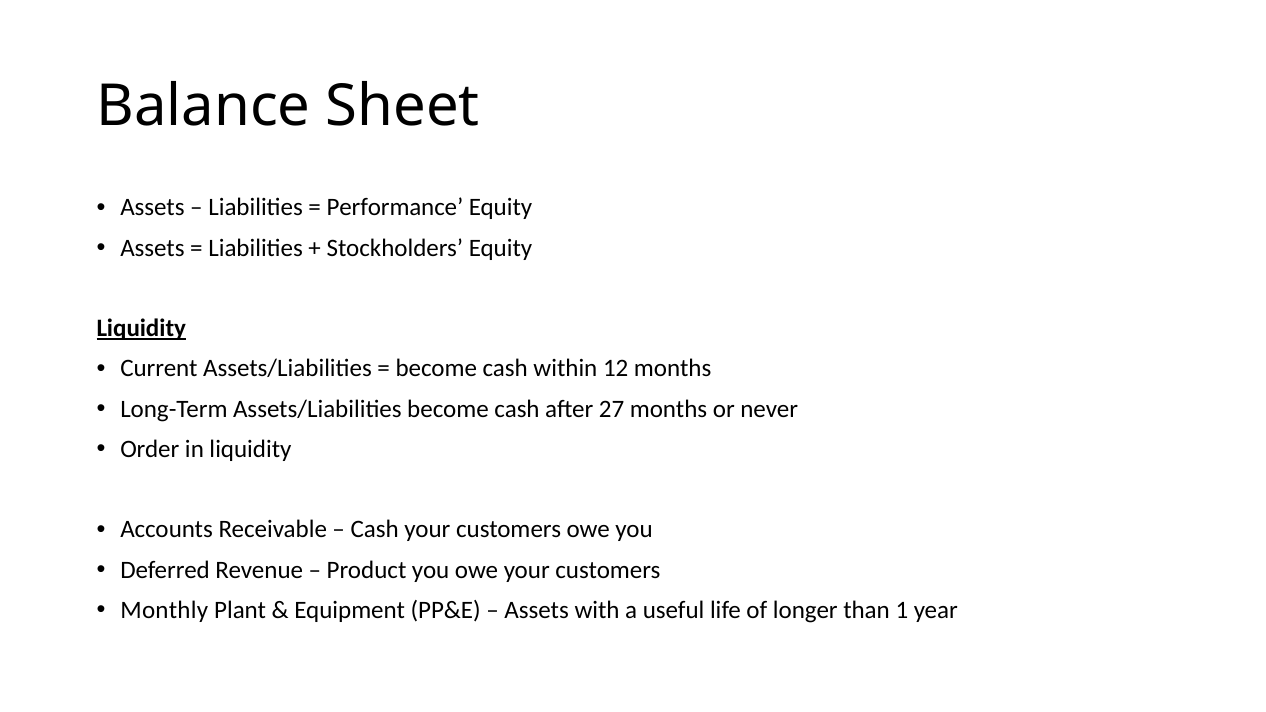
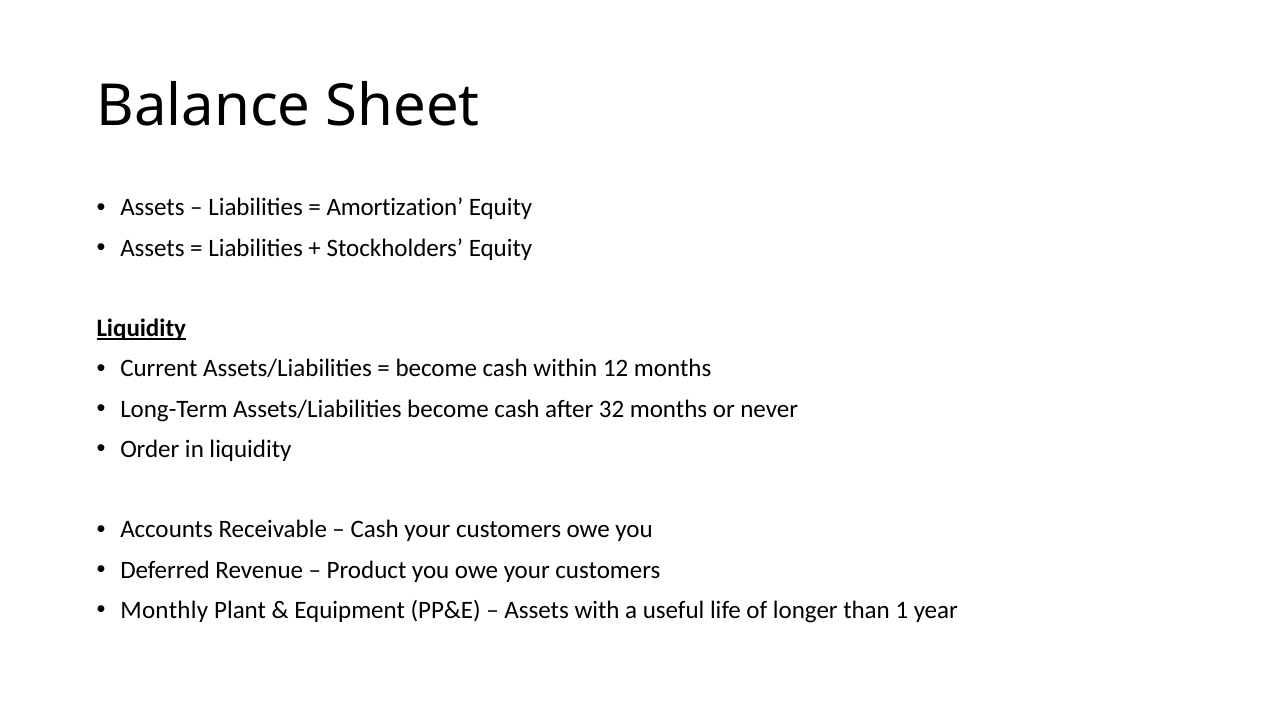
Performance: Performance -> Amortization
27: 27 -> 32
